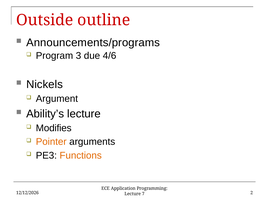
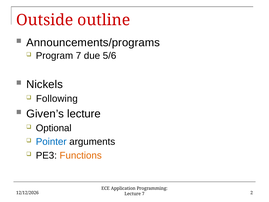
Program 3: 3 -> 7
4/6: 4/6 -> 5/6
Argument: Argument -> Following
Ability’s: Ability’s -> Given’s
Modifies: Modifies -> Optional
Pointer colour: orange -> blue
